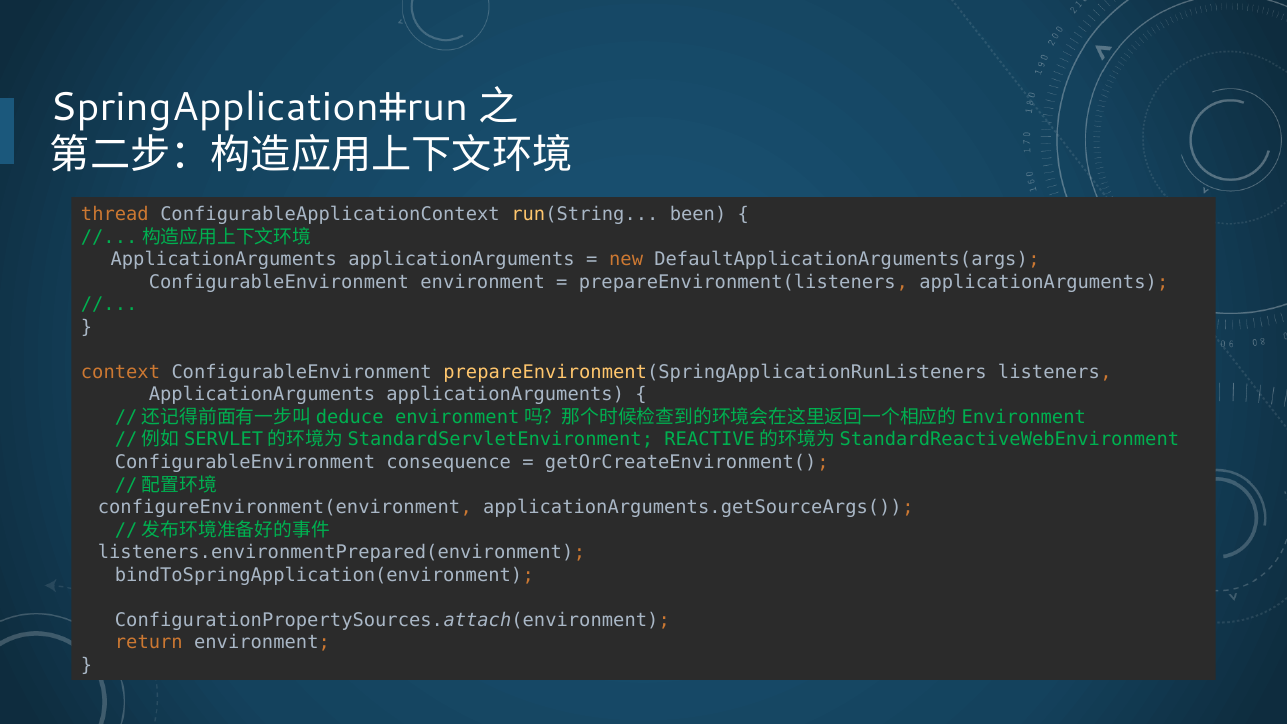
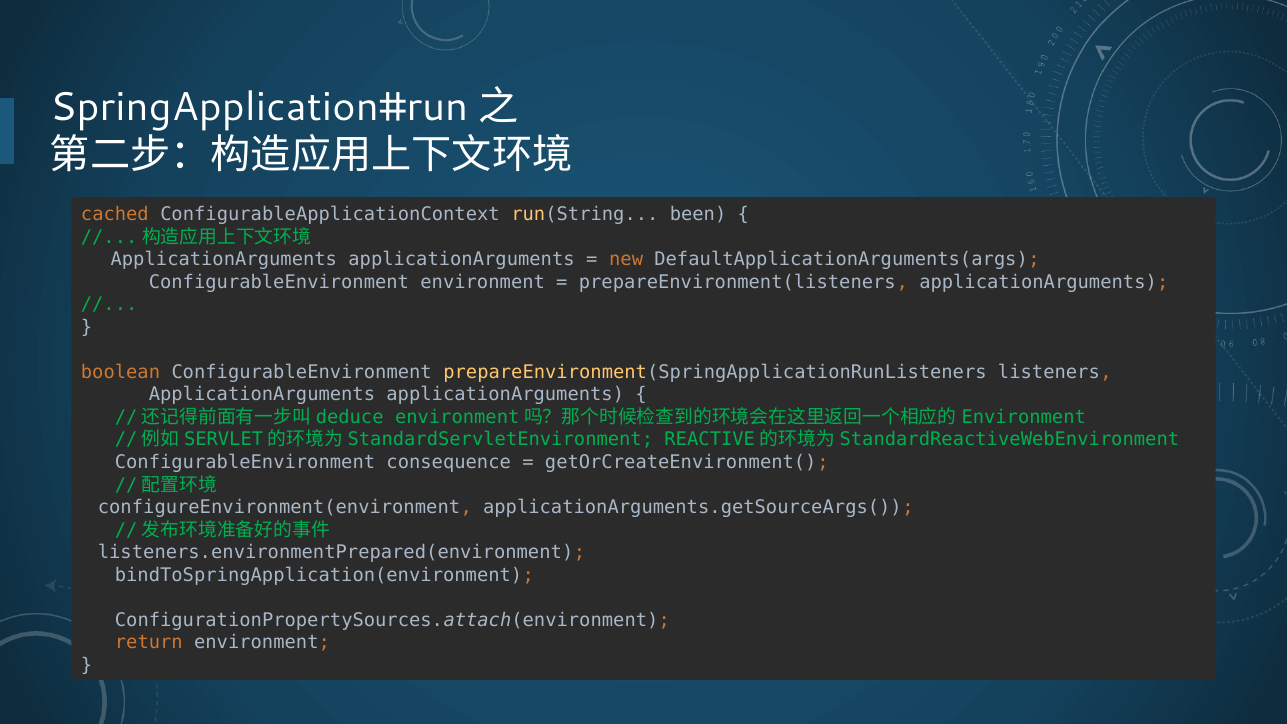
thread: thread -> cached
context: context -> boolean
